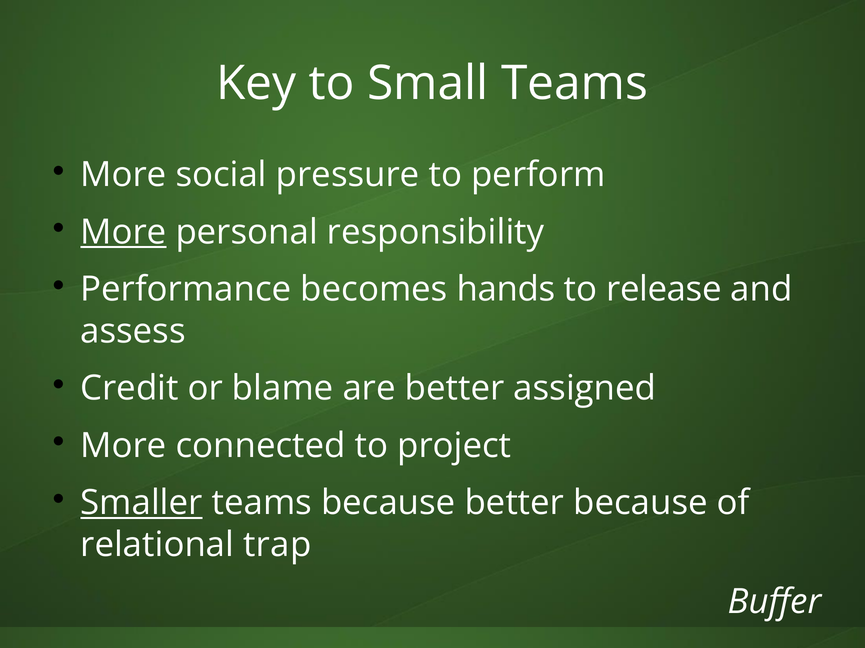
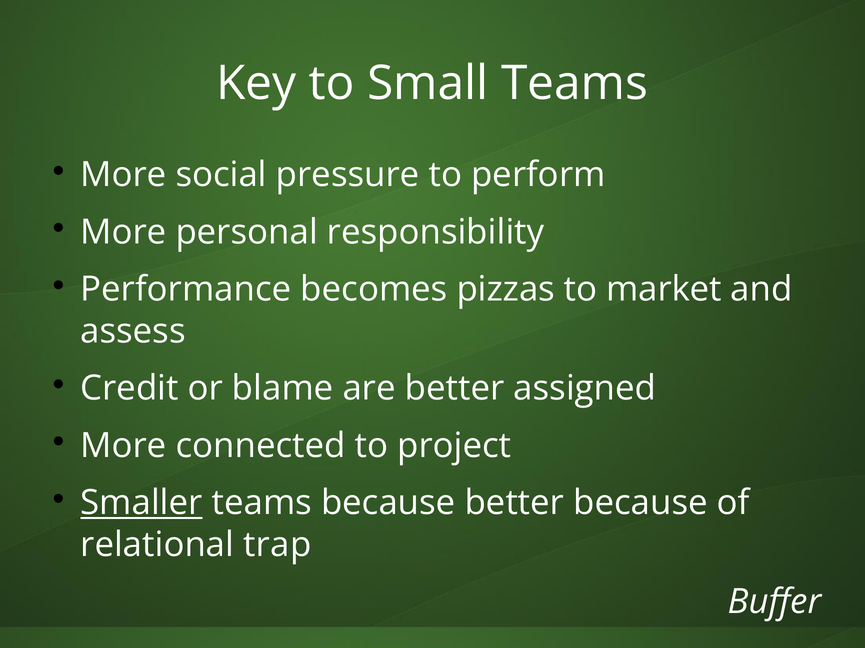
More at (123, 232) underline: present -> none
hands: hands -> pizzas
release: release -> market
